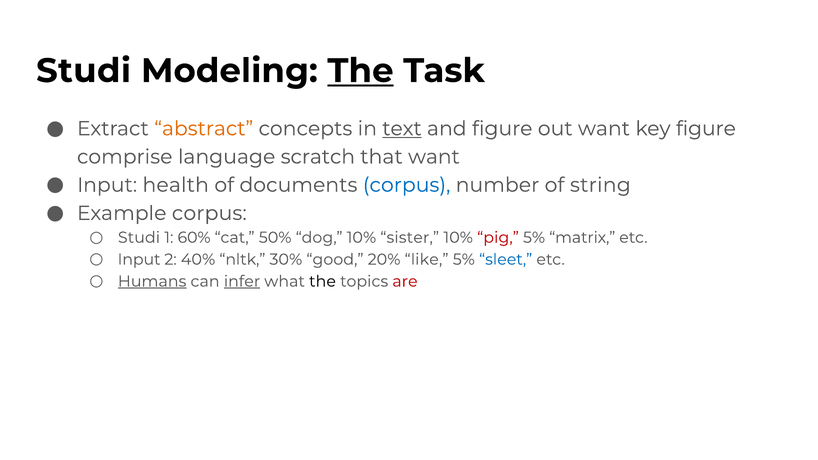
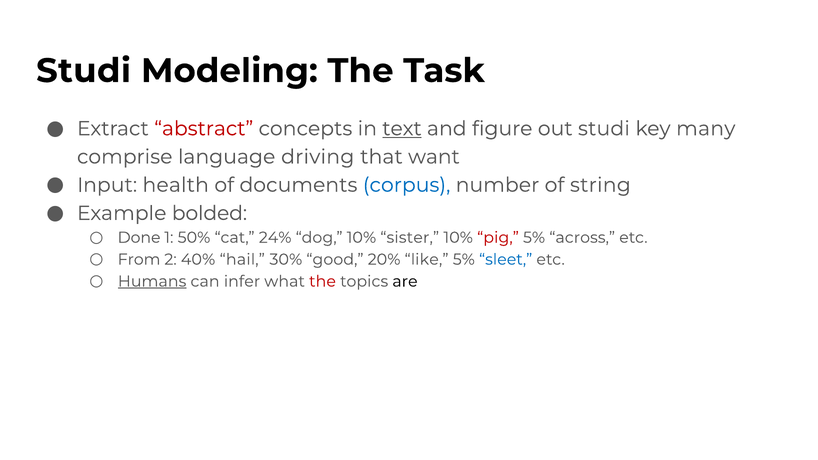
The at (360, 71) underline: present -> none
abstract colour: orange -> red
out want: want -> studi
key figure: figure -> many
scratch: scratch -> driving
Example corpus: corpus -> bolded
Studi at (139, 238): Studi -> Done
60%: 60% -> 50%
50%: 50% -> 24%
matrix: matrix -> across
Input at (139, 260): Input -> From
nltk: nltk -> hail
infer underline: present -> none
the at (323, 281) colour: black -> red
are colour: red -> black
